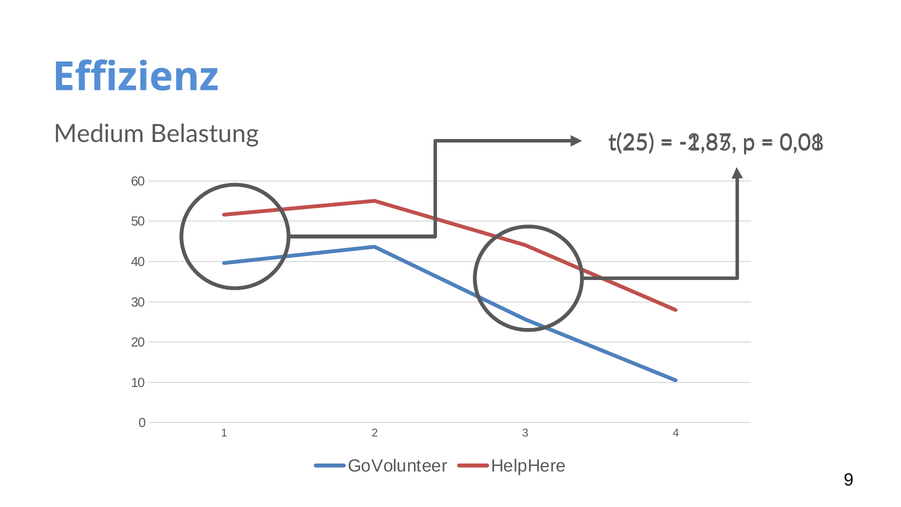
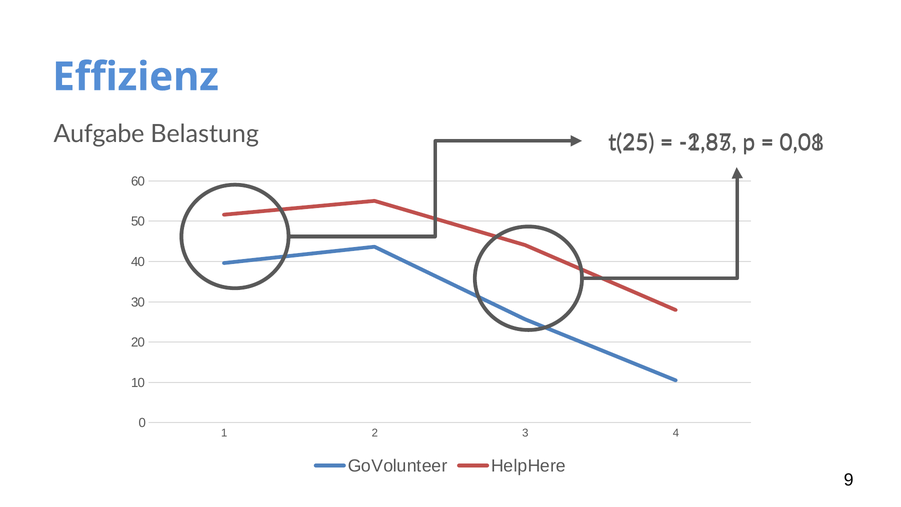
Medium: Medium -> Aufgabe
